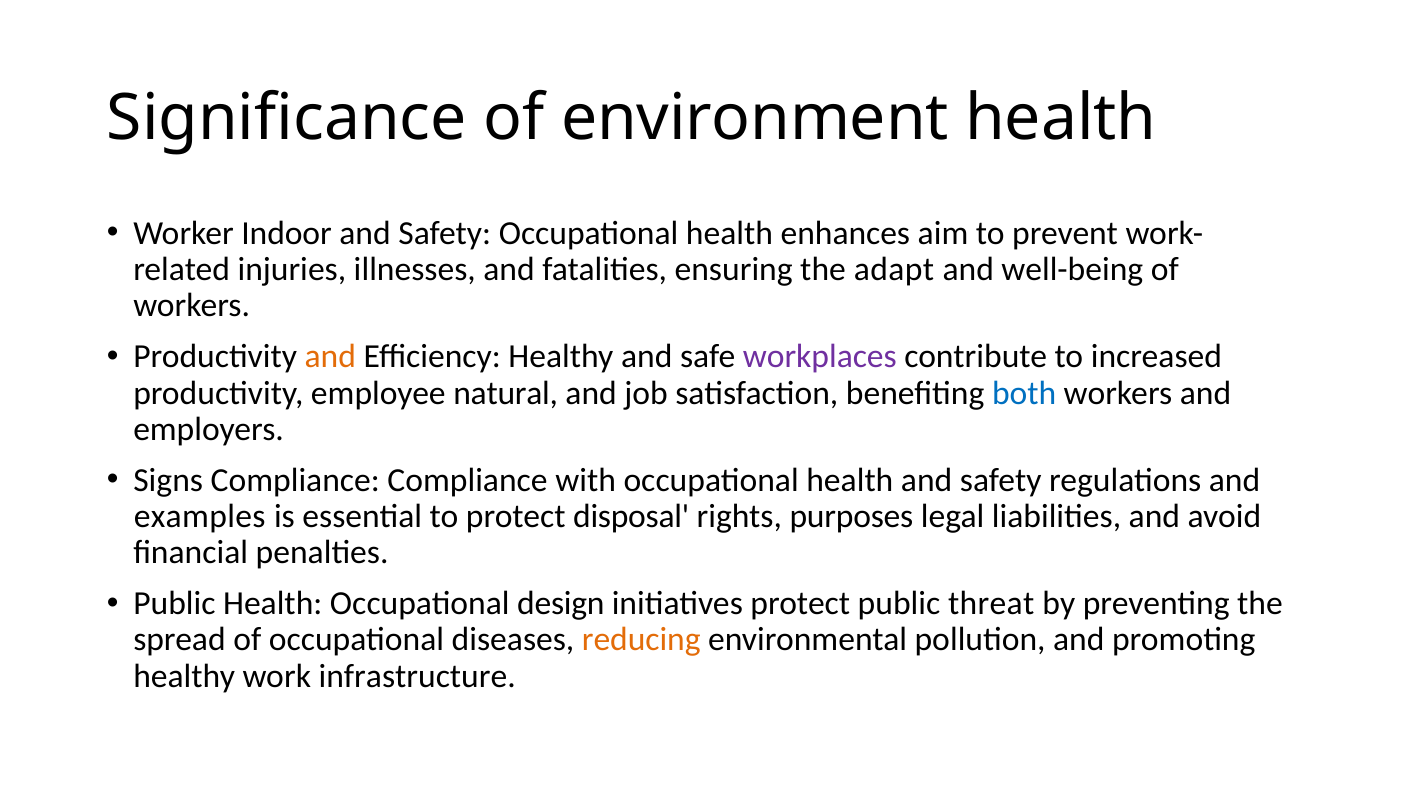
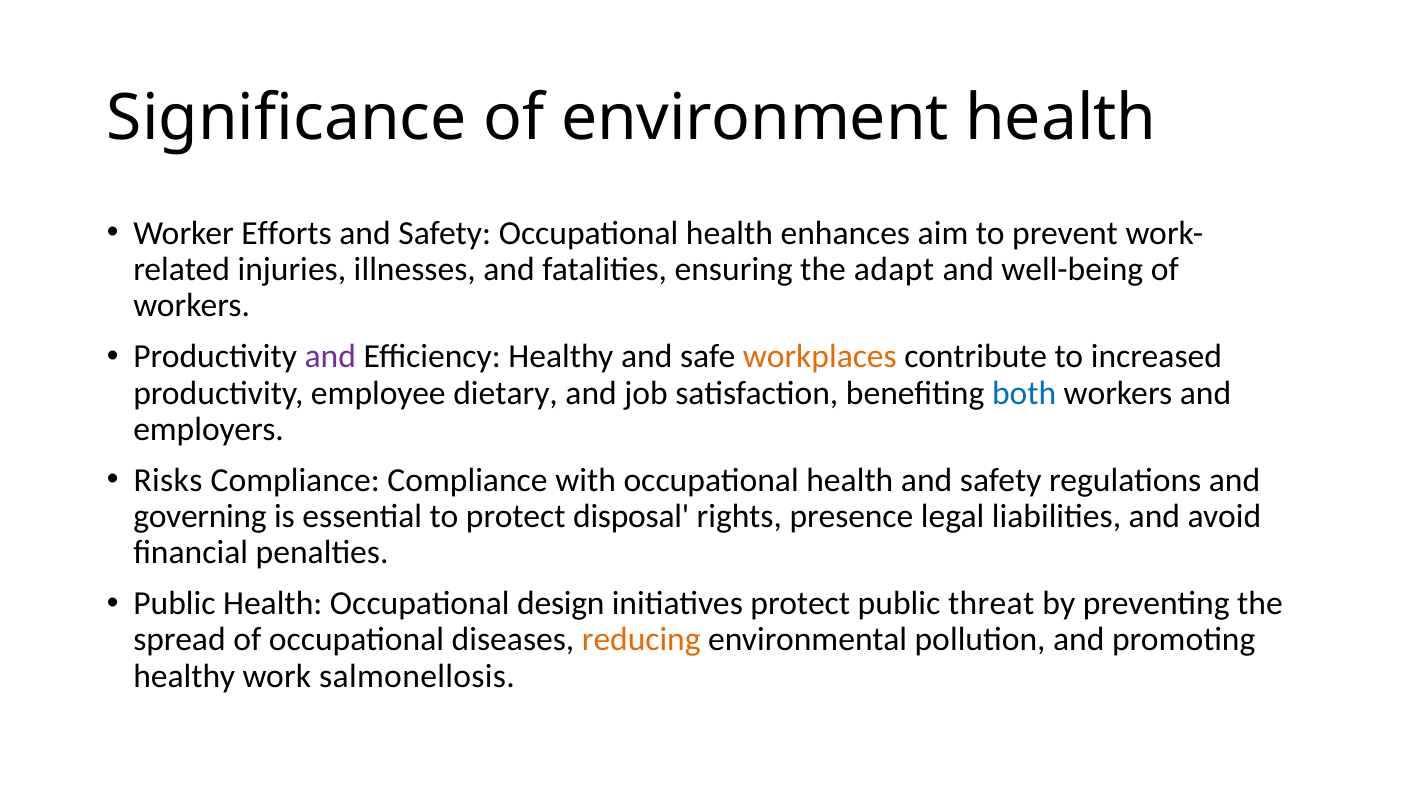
Indoor: Indoor -> Efforts
and at (330, 357) colour: orange -> purple
workplaces colour: purple -> orange
natural: natural -> dietary
Signs: Signs -> Risks
examples: examples -> governing
purposes: purposes -> presence
infrastructure: infrastructure -> salmonellosis
